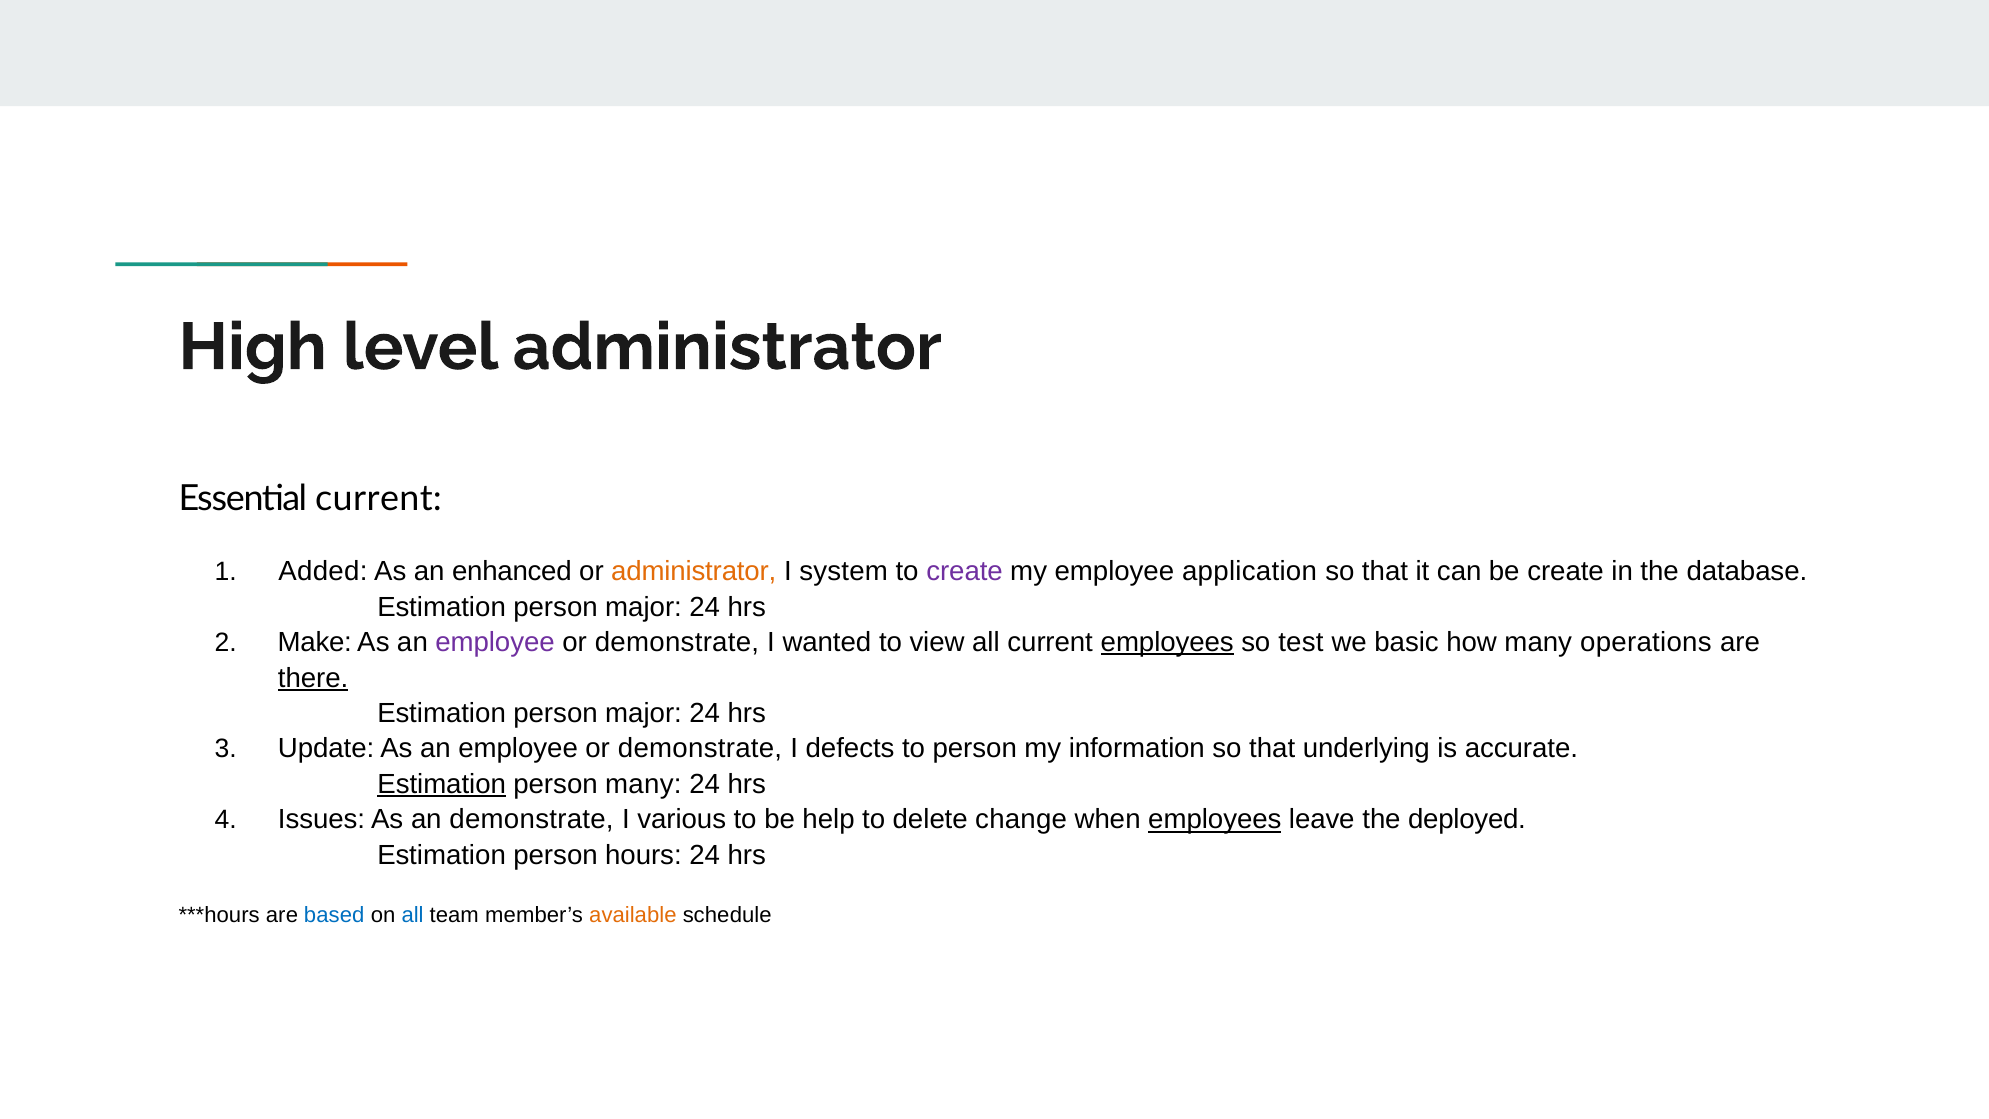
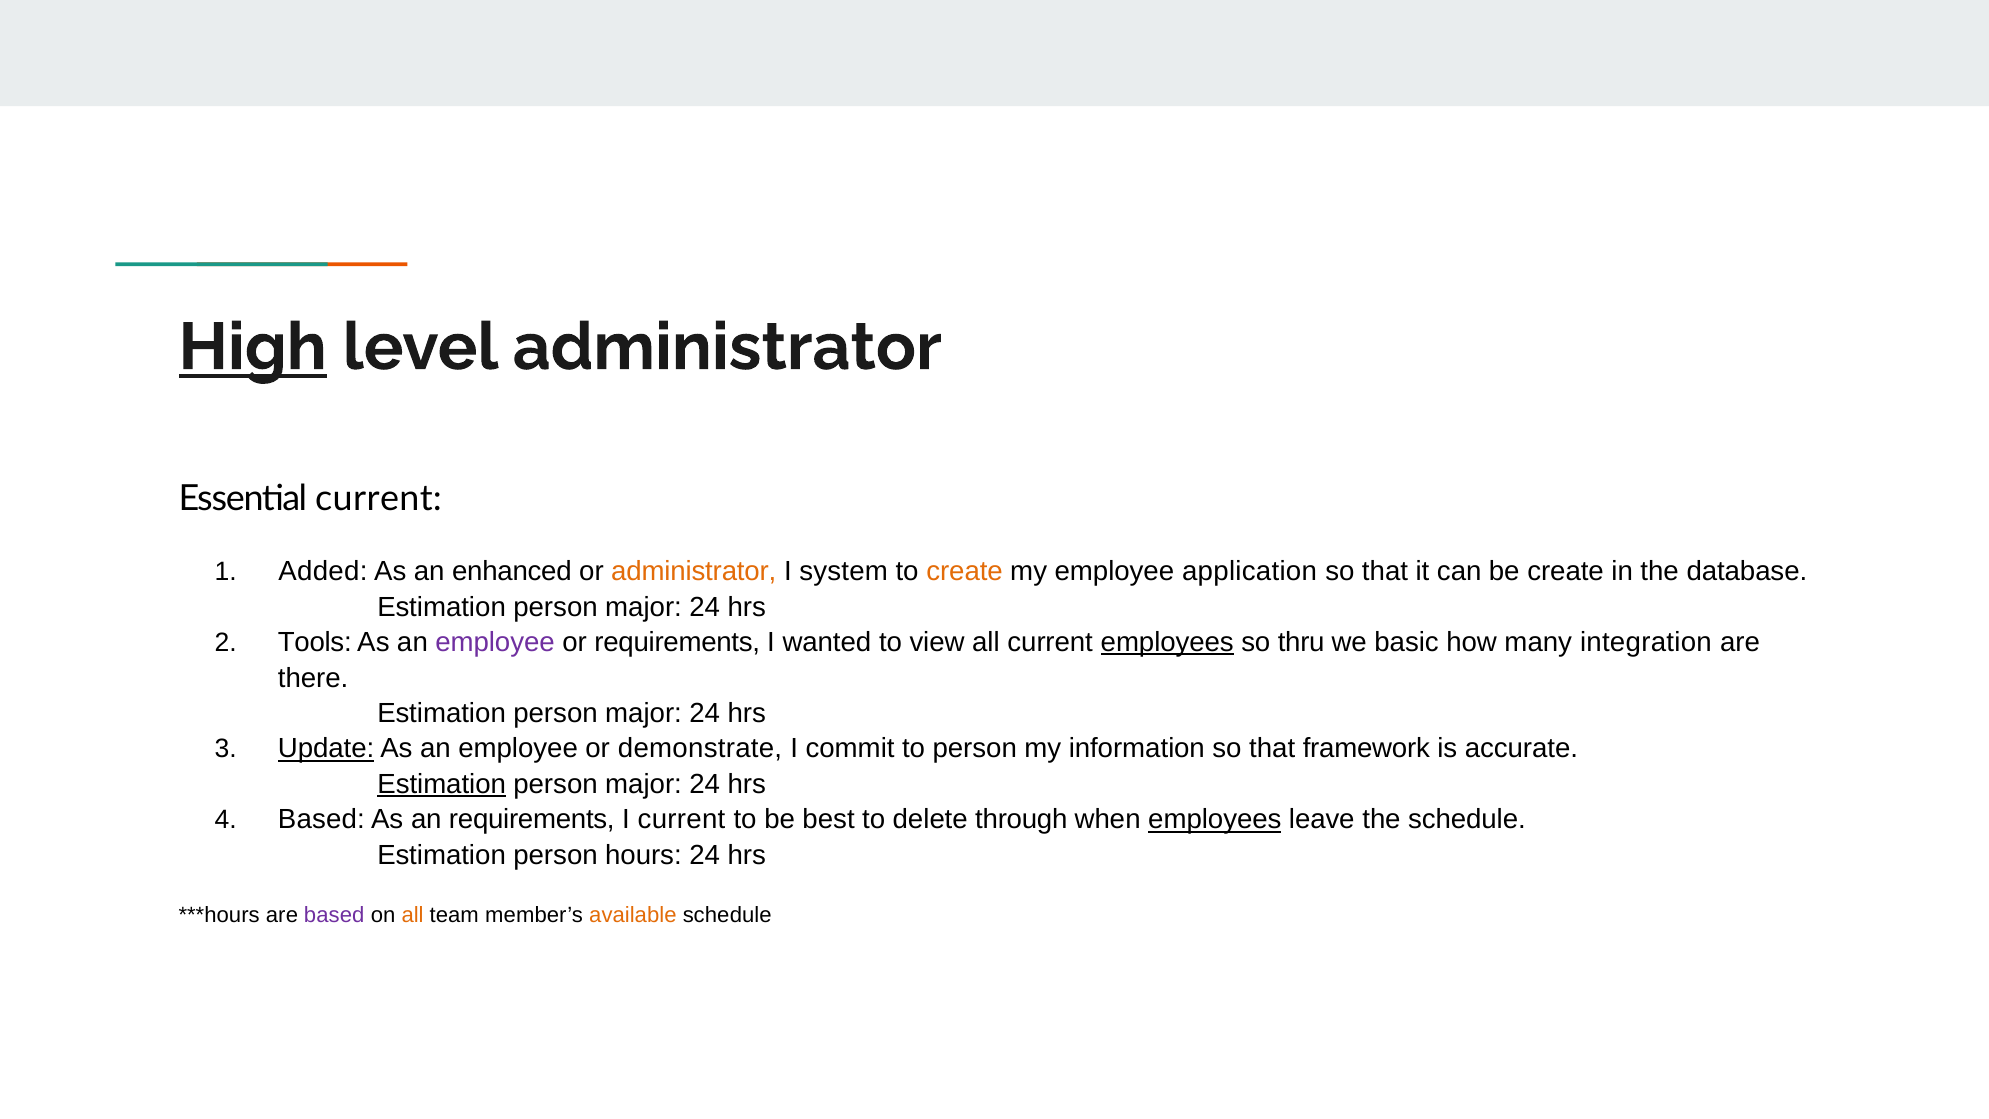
High underline: none -> present
create at (965, 571) colour: purple -> orange
Make: Make -> Tools
demonstrate at (677, 642): demonstrate -> requirements
test: test -> thru
operations: operations -> integration
there underline: present -> none
Update underline: none -> present
defects: defects -> commit
underlying: underlying -> framework
many at (643, 784): many -> major
Issues at (321, 820): Issues -> Based
an demonstrate: demonstrate -> requirements
I various: various -> current
help: help -> best
change: change -> through
the deployed: deployed -> schedule
based at (334, 915) colour: blue -> purple
all at (413, 915) colour: blue -> orange
